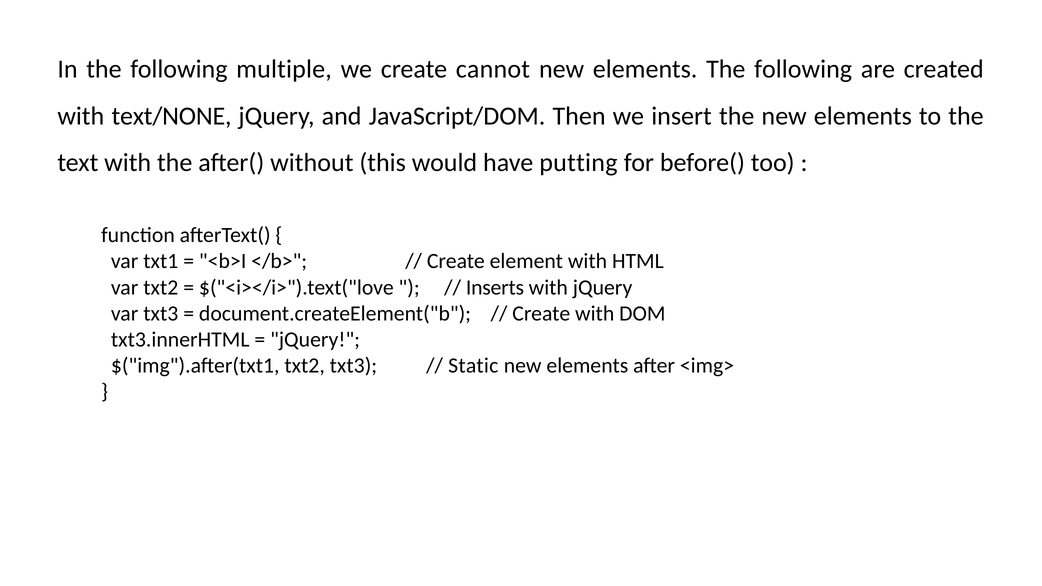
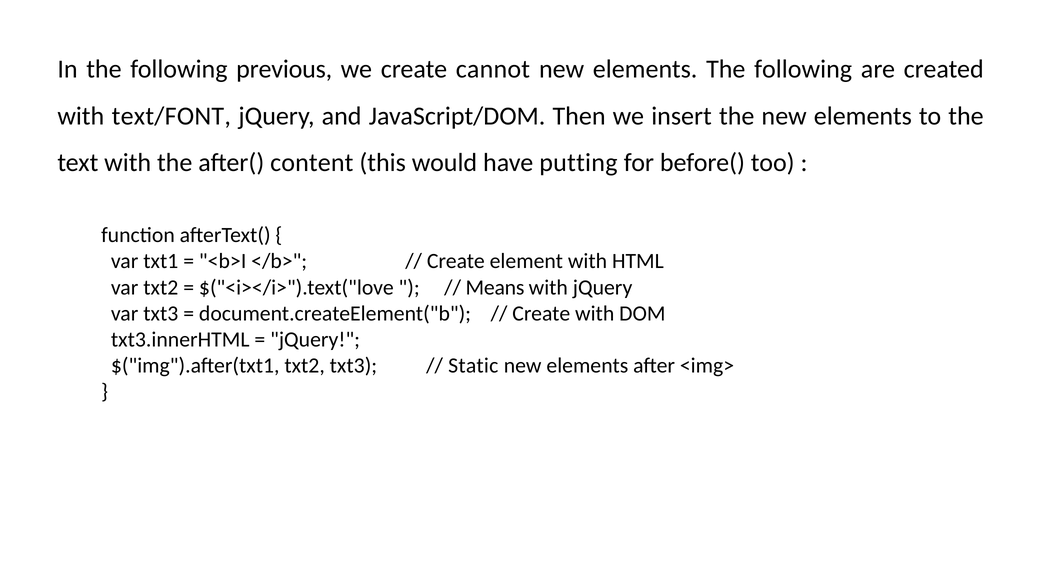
multiple: multiple -> previous
text/NONE: text/NONE -> text/FONT
without: without -> content
Inserts: Inserts -> Means
